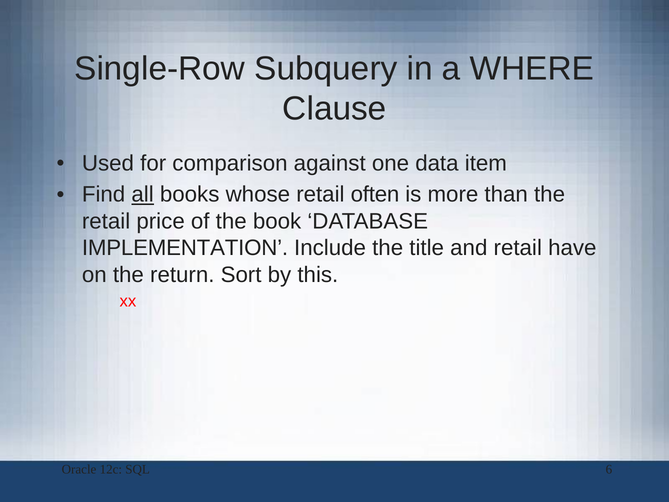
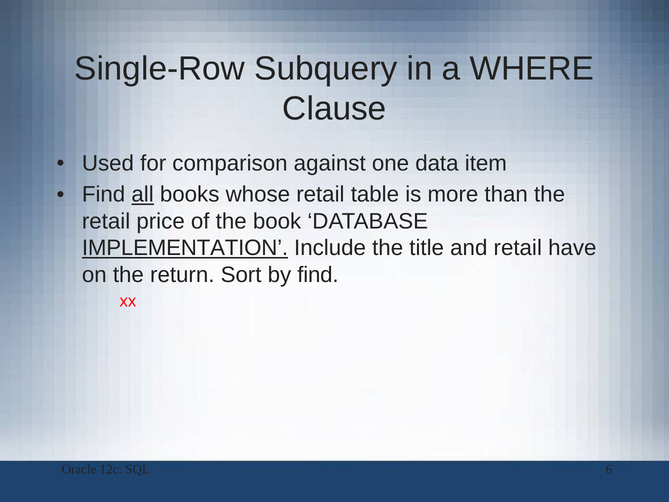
often: often -> table
IMPLEMENTATION underline: none -> present
by this: this -> find
